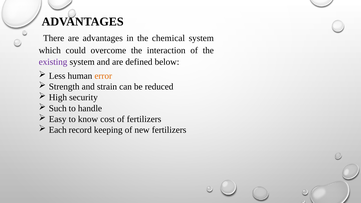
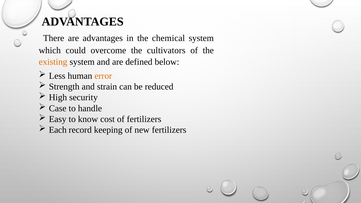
interaction: interaction -> cultivators
existing colour: purple -> orange
Such: Such -> Case
